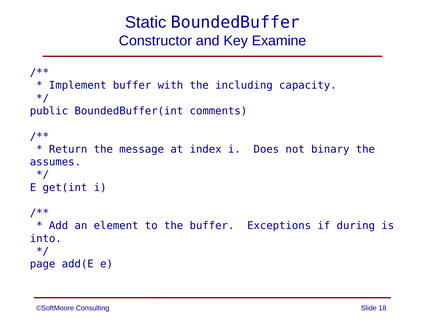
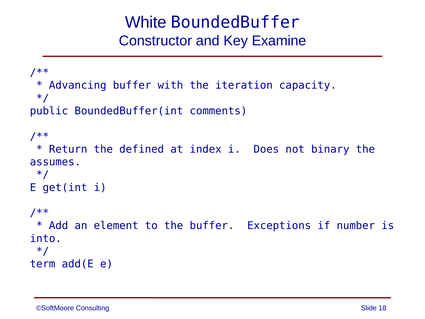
Static: Static -> White
Implement: Implement -> Advancing
including: including -> iteration
message: message -> defined
during: during -> number
page: page -> term
